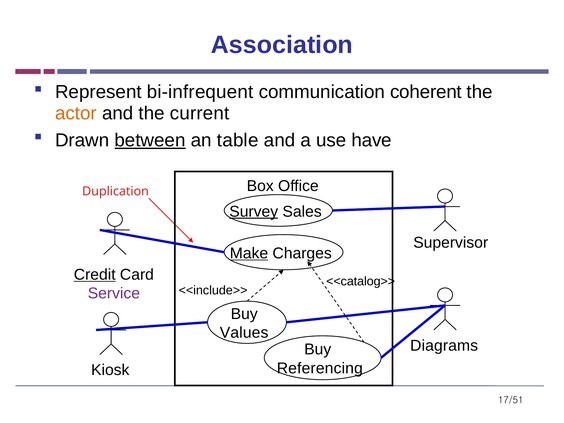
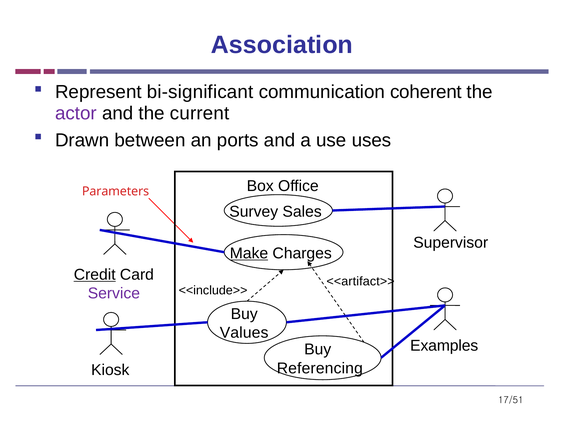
bi-infrequent: bi-infrequent -> bi-significant
actor colour: orange -> purple
between underline: present -> none
table: table -> ports
have: have -> uses
Duplication: Duplication -> Parameters
Survey underline: present -> none
<<catalog>>: <<catalog>> -> <<artifact>>
Diagrams: Diagrams -> Examples
